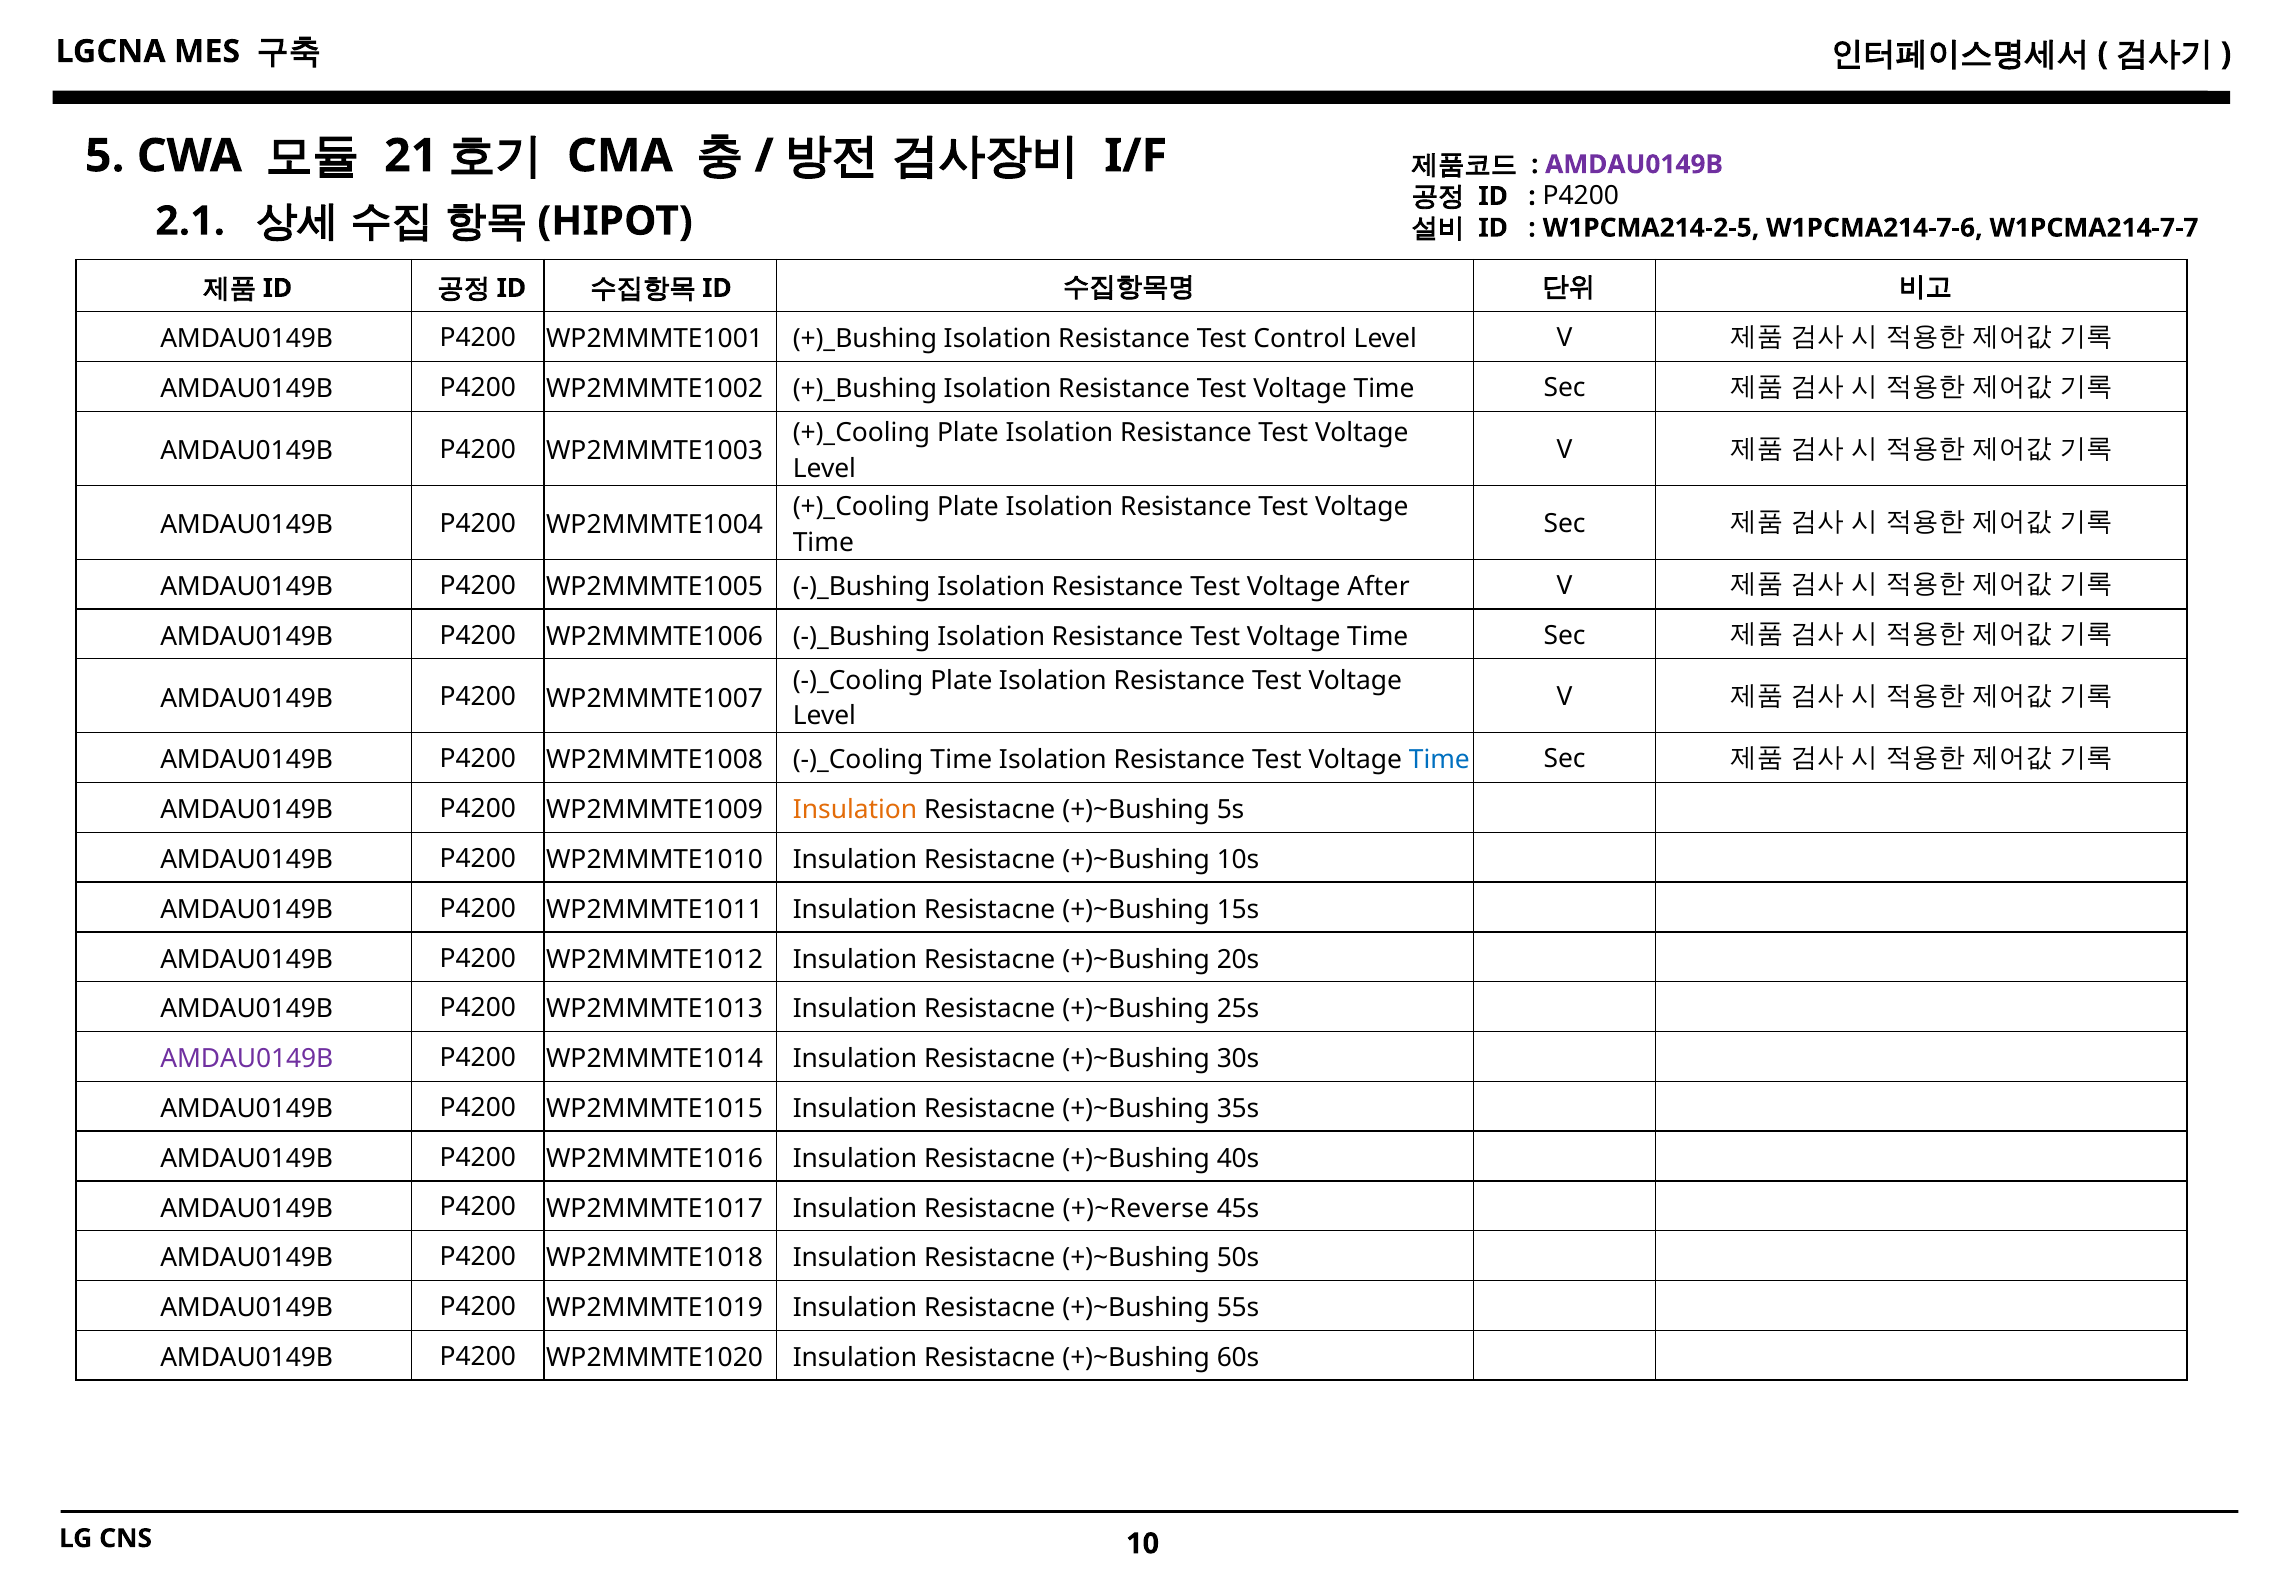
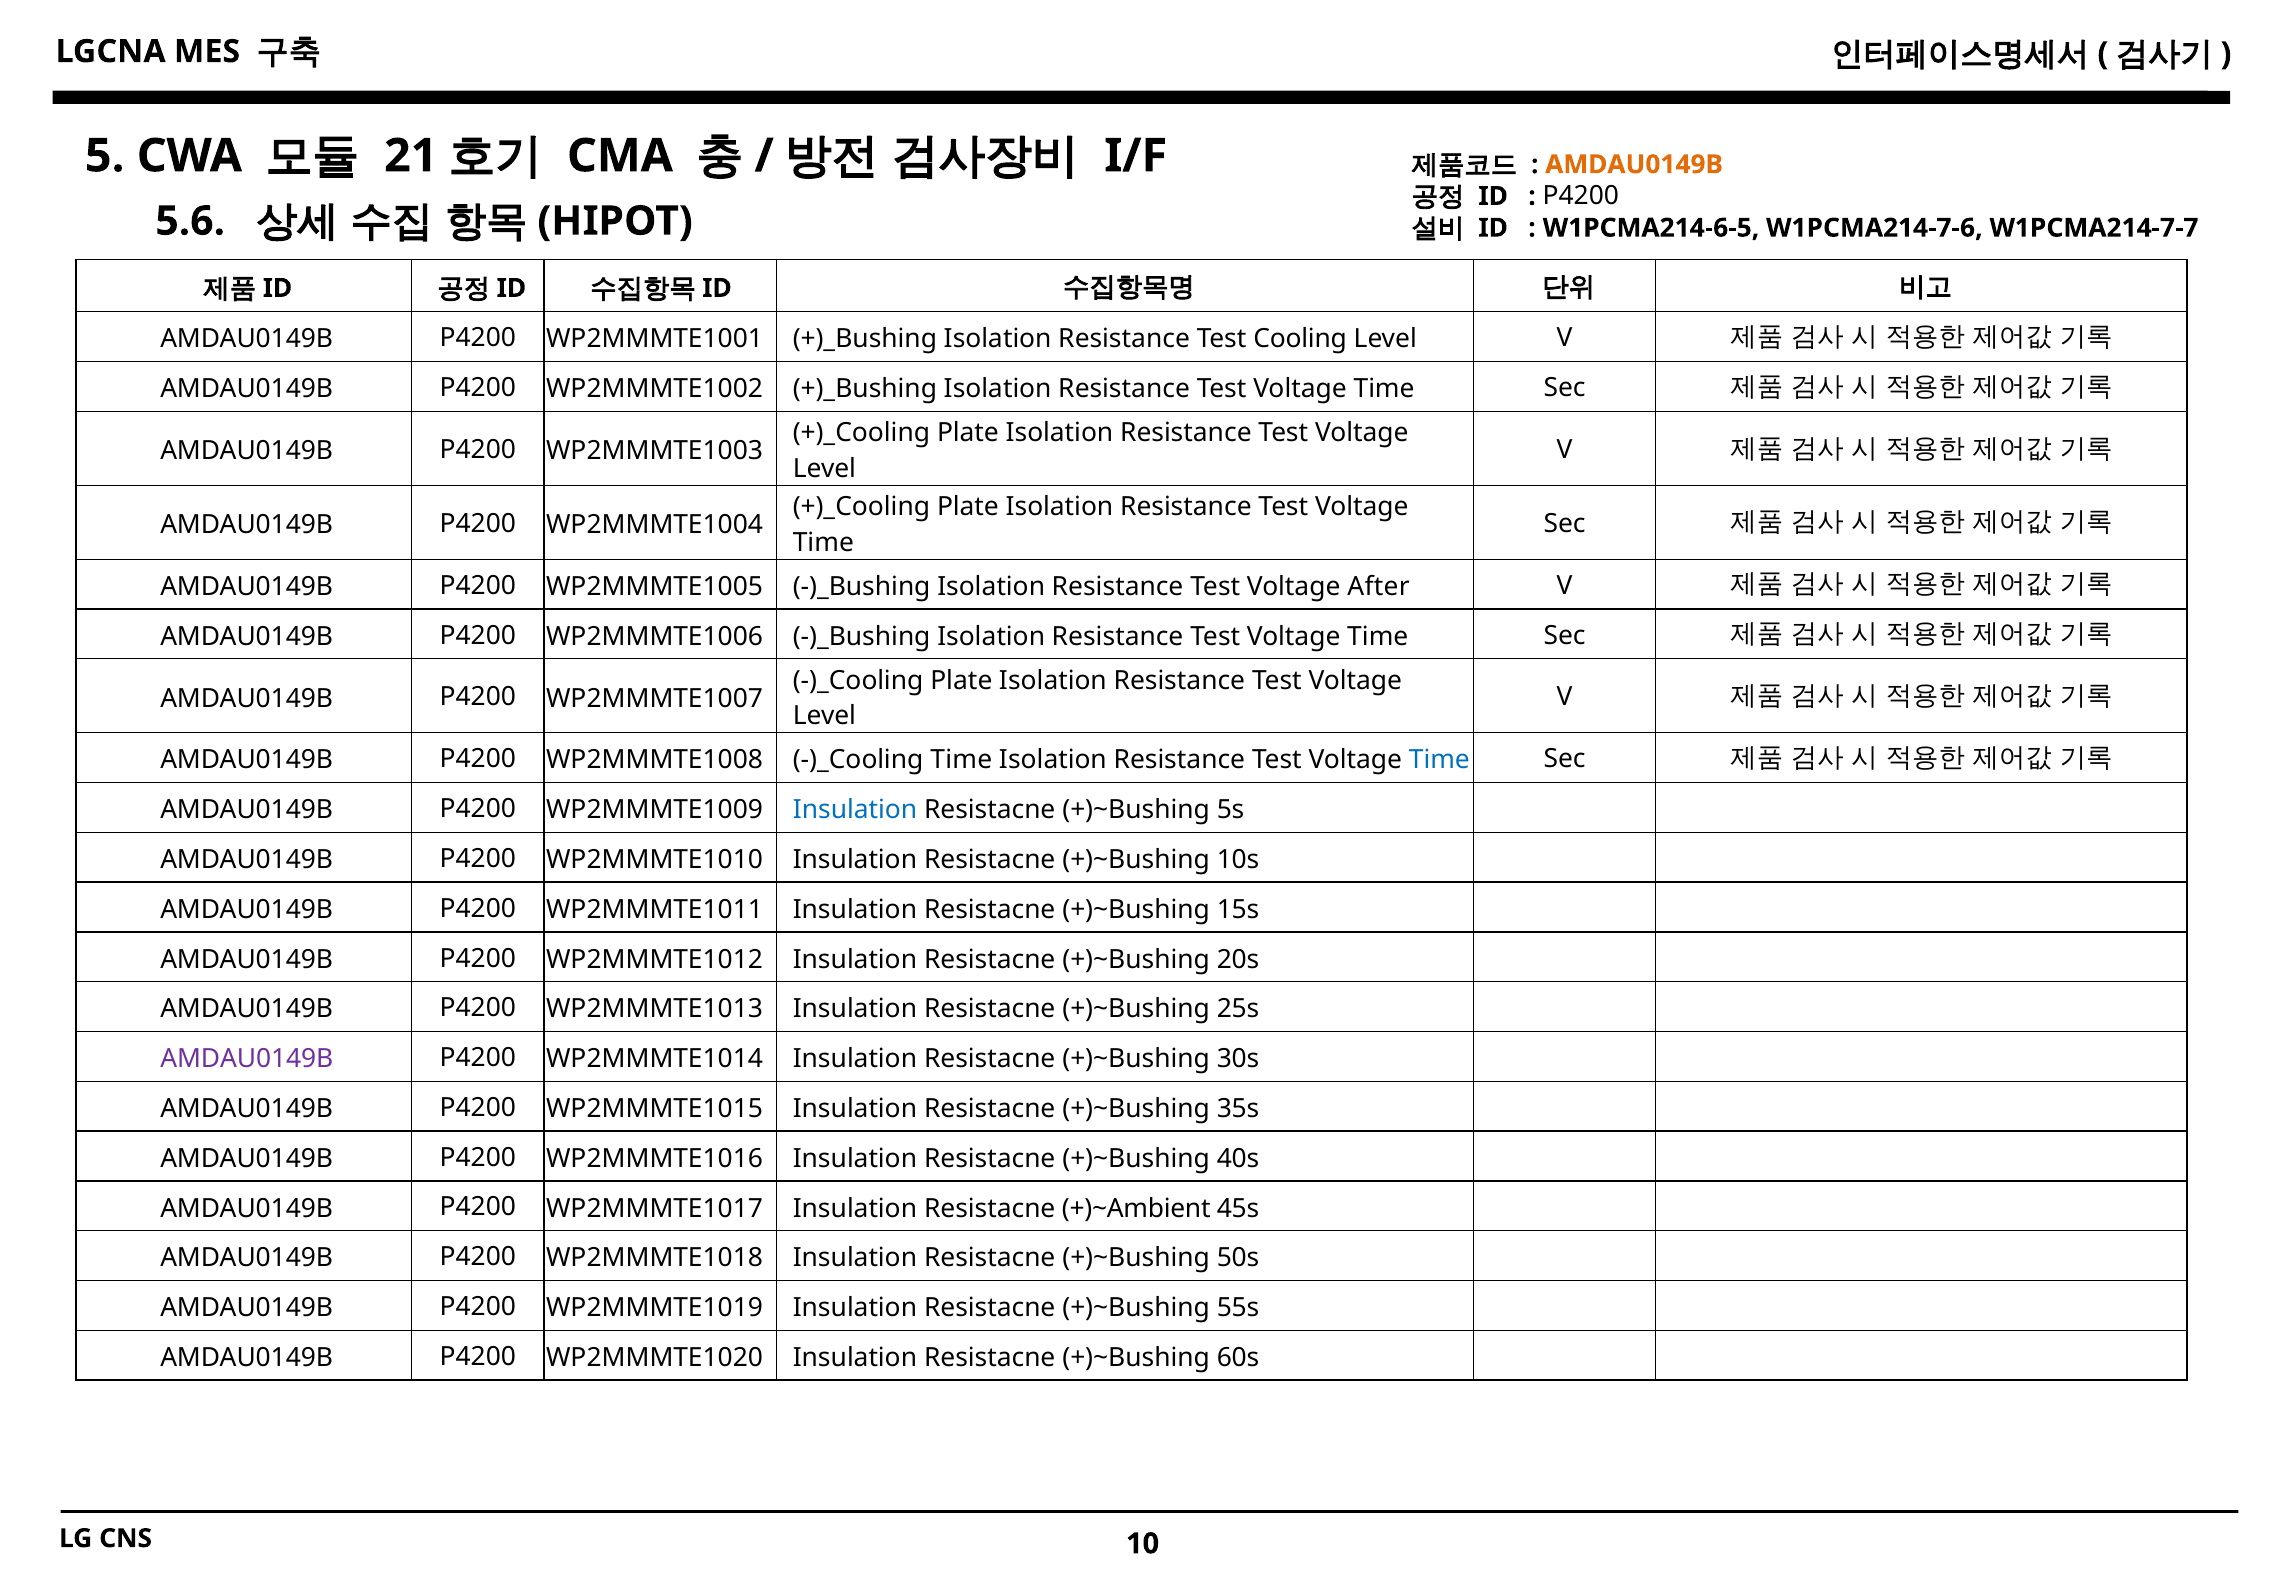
AMDAU0149B at (1634, 164) colour: purple -> orange
2.1: 2.1 -> 5.6
W1PCMA214-2-5: W1PCMA214-2-5 -> W1PCMA214-6-5
Control: Control -> Cooling
Insulation at (855, 810) colour: orange -> blue
+)~Reverse: +)~Reverse -> +)~Ambient
